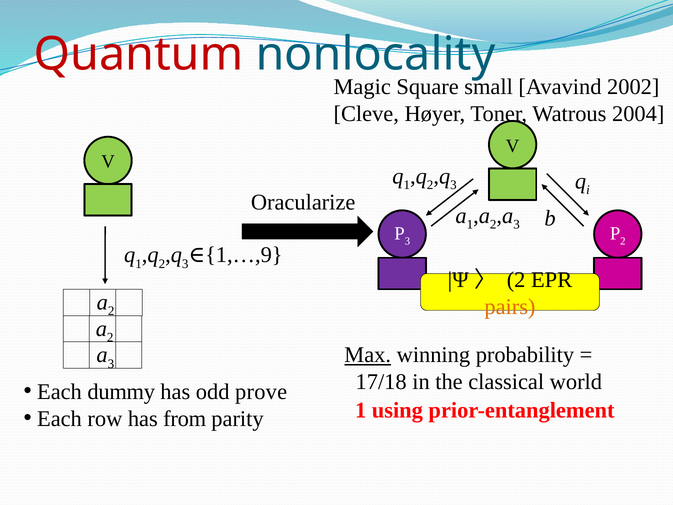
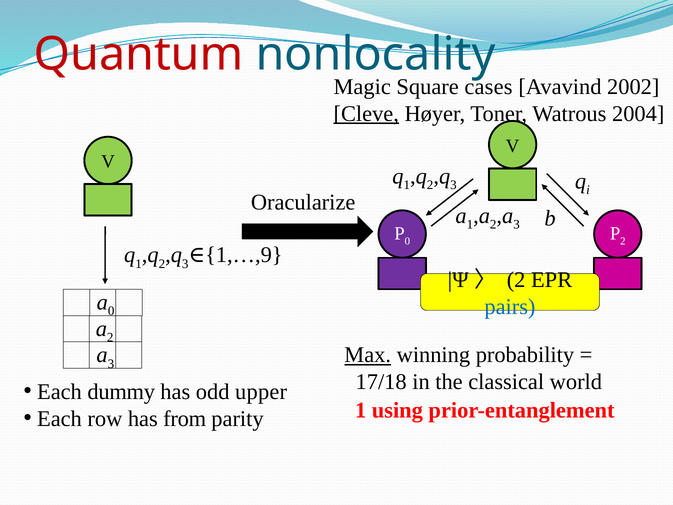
small: small -> cases
Cleve underline: none -> present
3 at (407, 241): 3 -> 0
2 at (111, 311): 2 -> 0
pairs colour: orange -> blue
prove: prove -> upper
